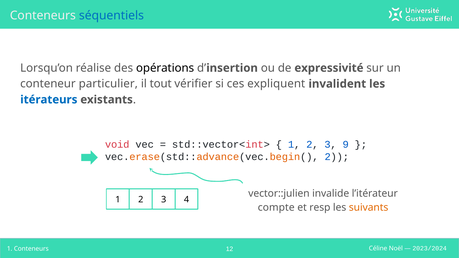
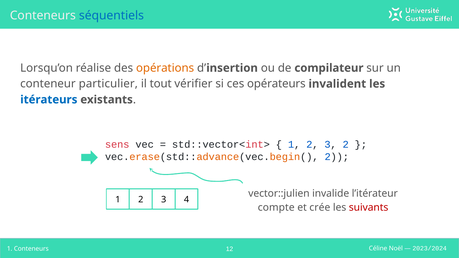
opérations colour: black -> orange
expressivité: expressivité -> compilateur
expliquent: expliquent -> opérateurs
void: void -> sens
3 9: 9 -> 2
resp: resp -> crée
suivants colour: orange -> red
